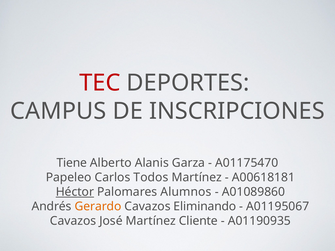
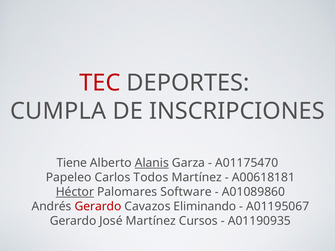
CAMPUS: CAMPUS -> CUMPLA
Alanis underline: none -> present
Alumnos: Alumnos -> Software
Gerardo at (98, 207) colour: orange -> red
Cavazos at (73, 221): Cavazos -> Gerardo
Cliente: Cliente -> Cursos
